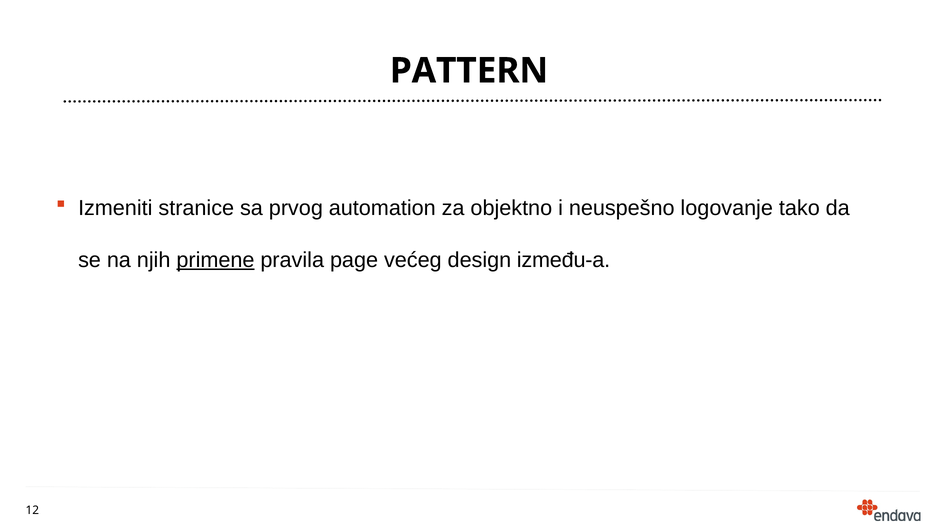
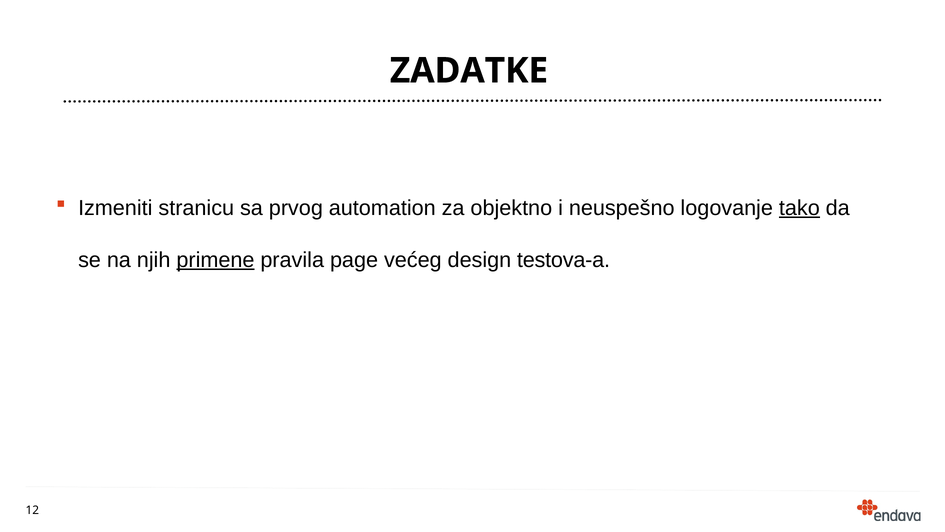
PATTERN: PATTERN -> ZADATKE
stranice: stranice -> stranicu
tako underline: none -> present
između-a: između-a -> testova-a
